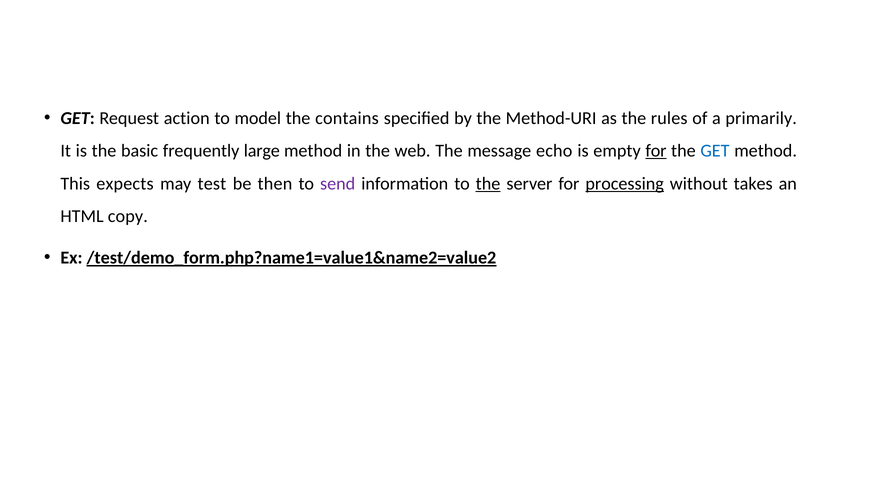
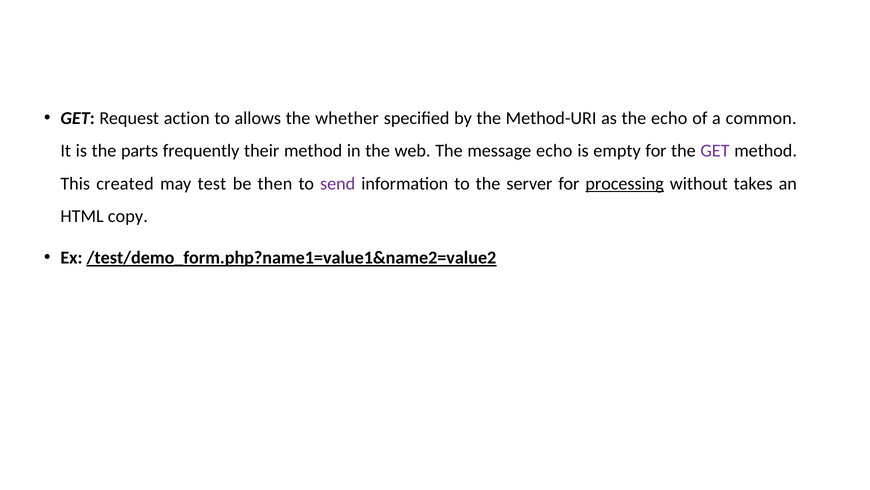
model: model -> allows
contains: contains -> whether
the rules: rules -> echo
primarily: primarily -> common
basic: basic -> parts
large: large -> their
for at (656, 151) underline: present -> none
GET at (715, 151) colour: blue -> purple
expects: expects -> created
the at (488, 183) underline: present -> none
